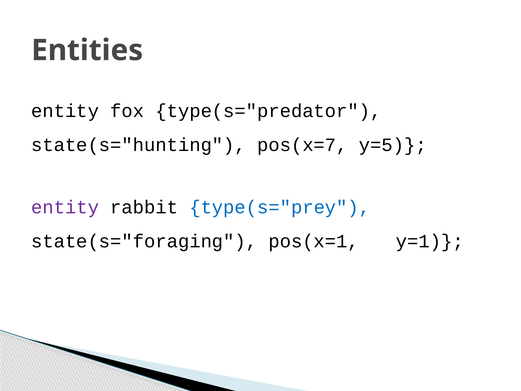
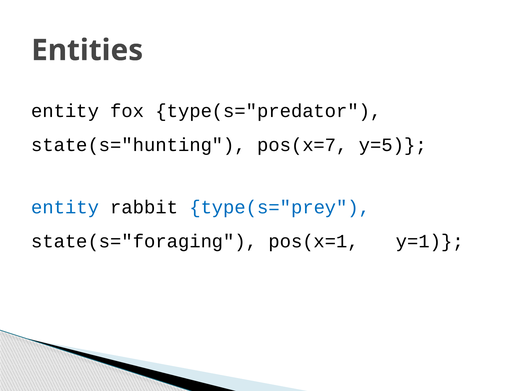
entity at (65, 207) colour: purple -> blue
